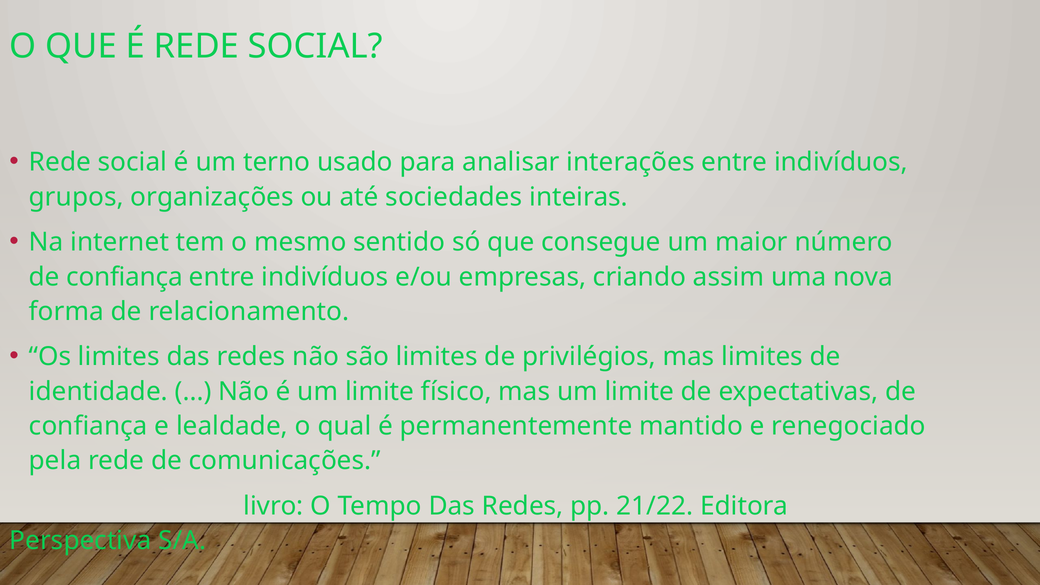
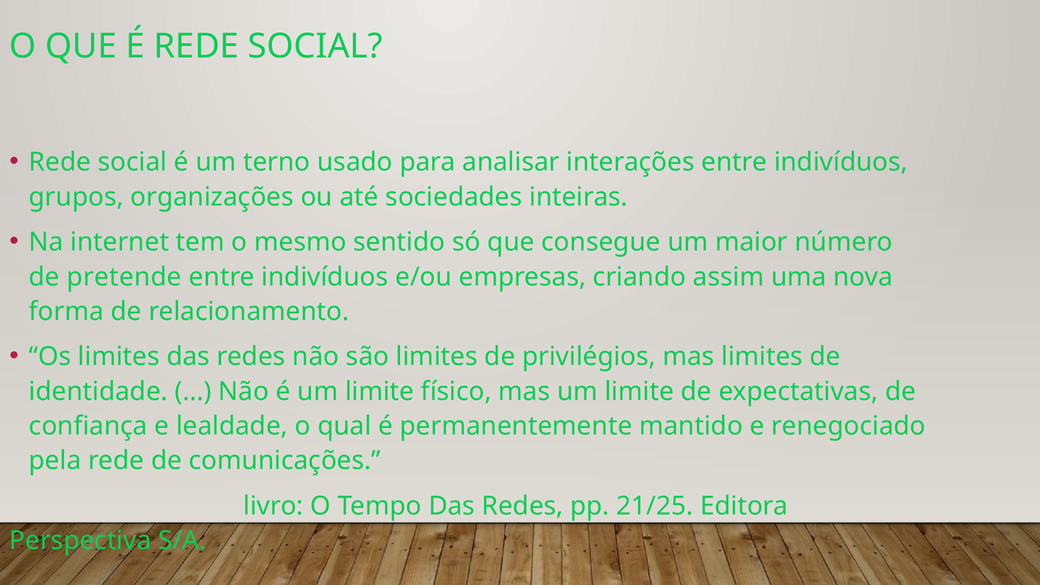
confiança at (125, 277): confiança -> pretende
21/22: 21/22 -> 21/25
